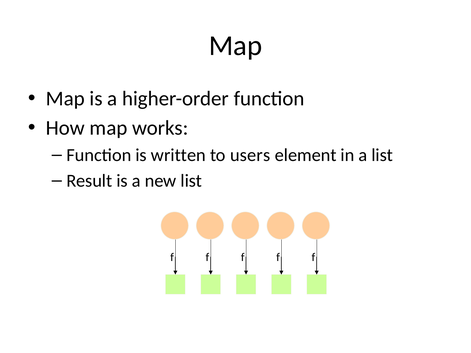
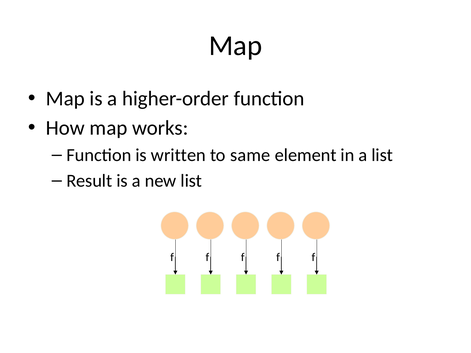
users: users -> same
